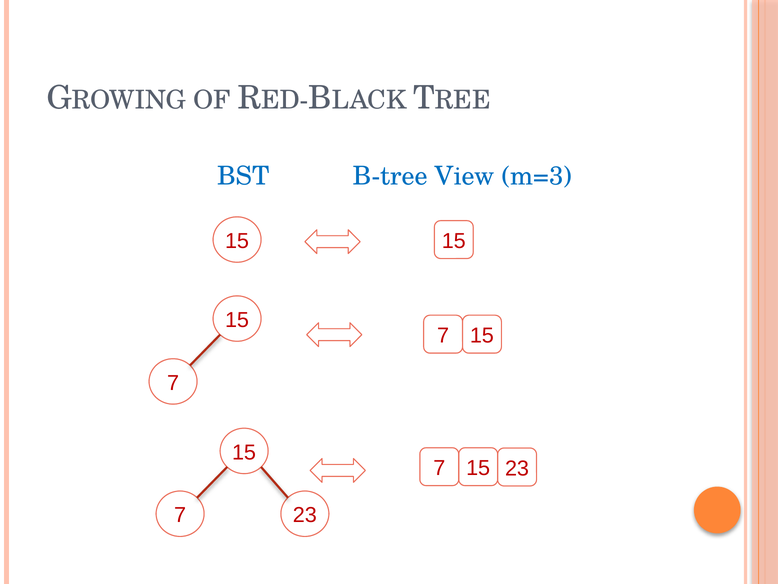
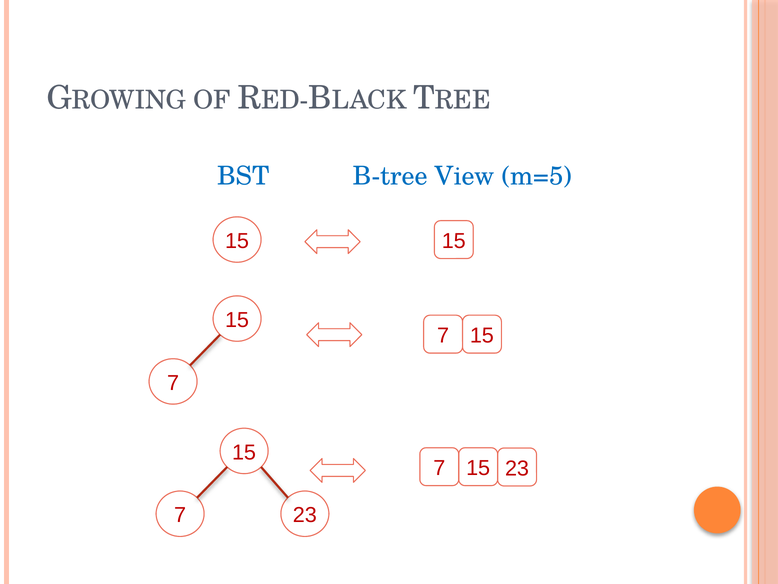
m=3: m=3 -> m=5
